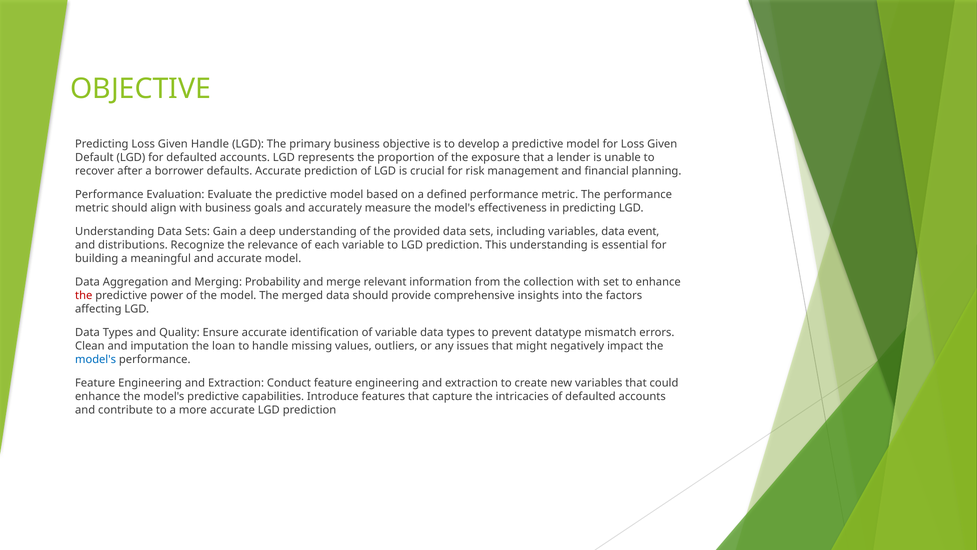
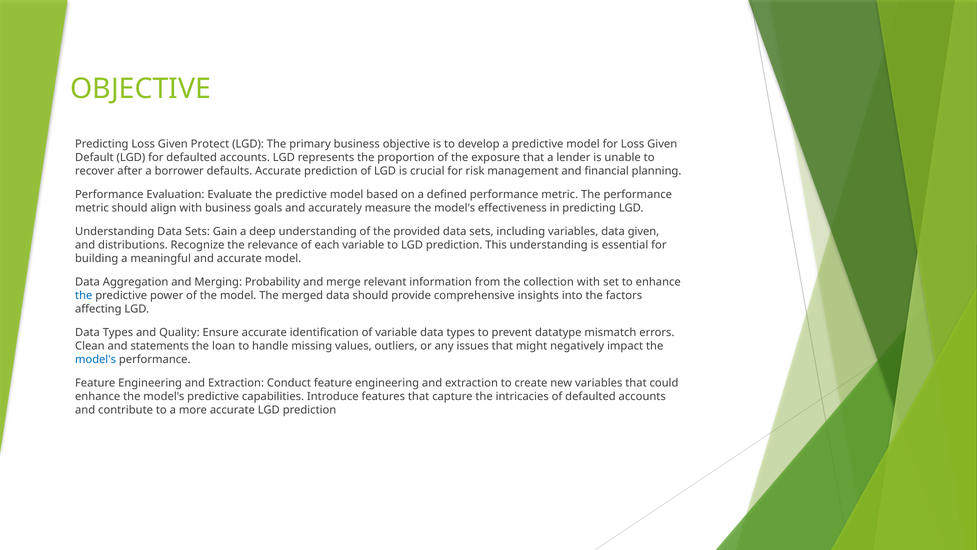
Given Handle: Handle -> Protect
data event: event -> given
the at (84, 295) colour: red -> blue
imputation: imputation -> statements
